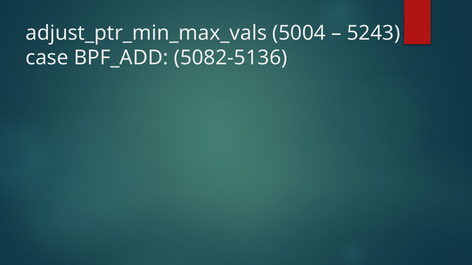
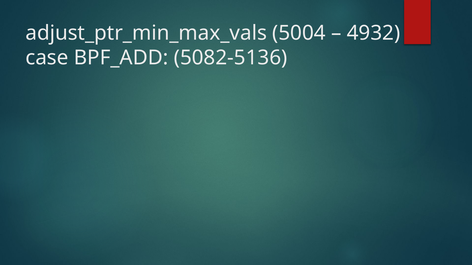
5243: 5243 -> 4932
